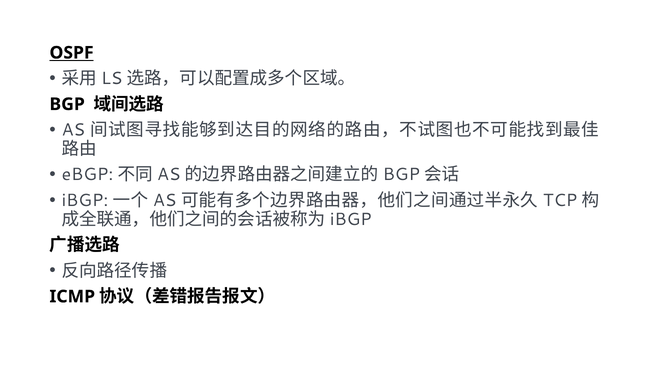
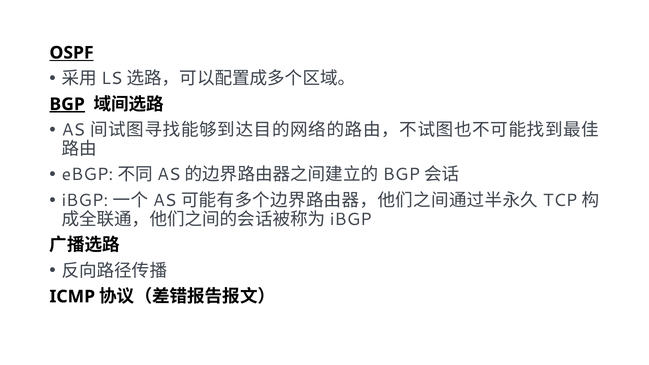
BGP underline: none -> present
